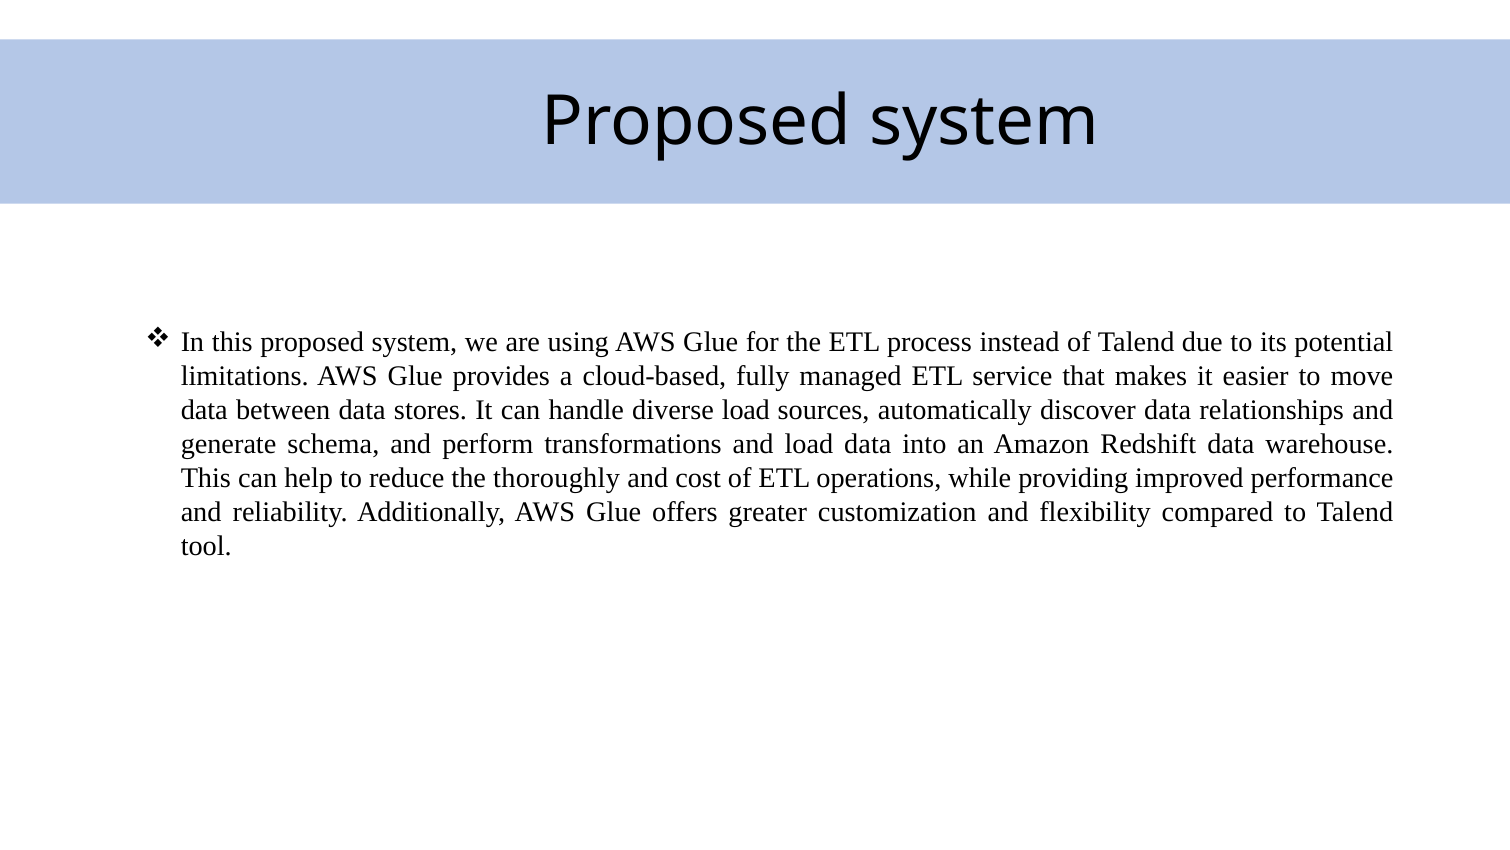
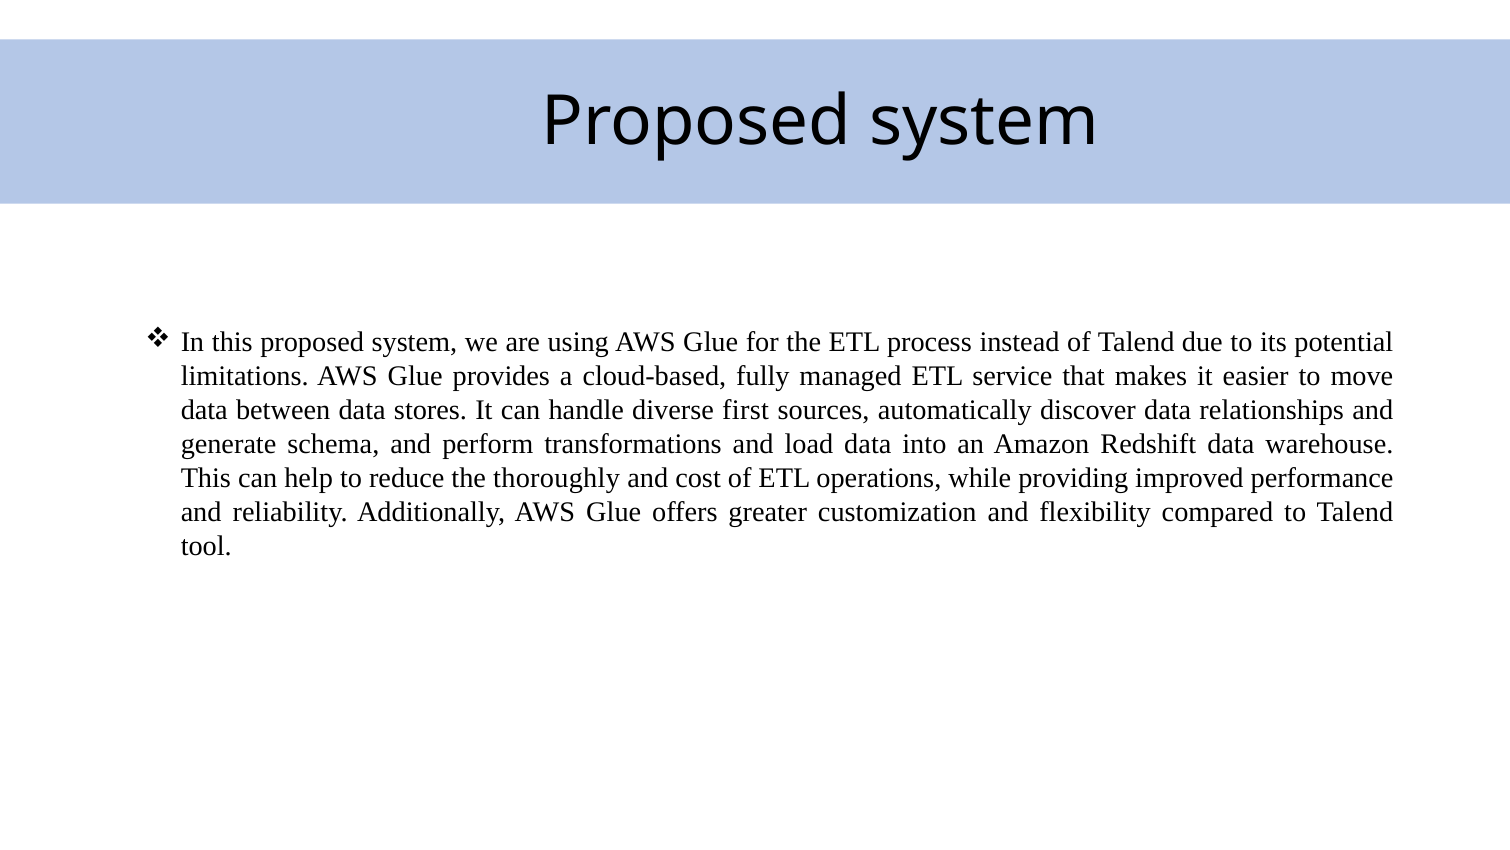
diverse load: load -> first
